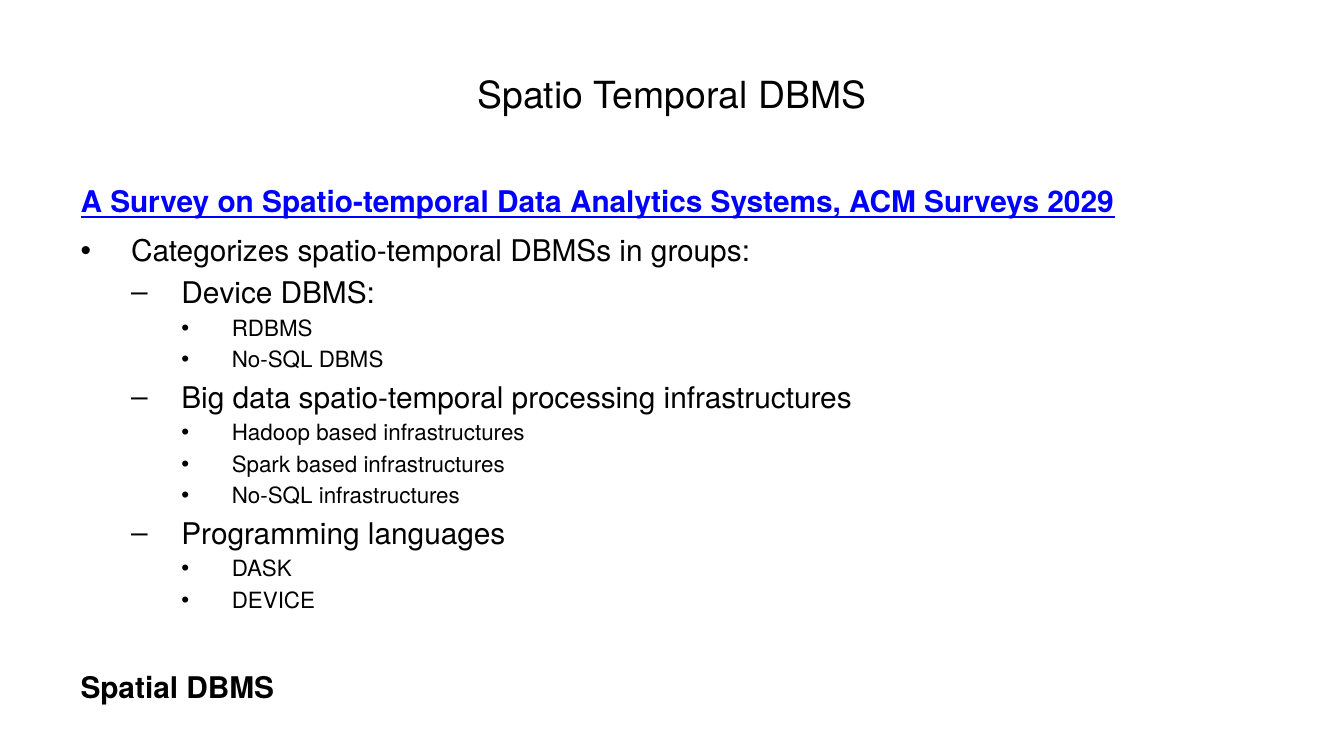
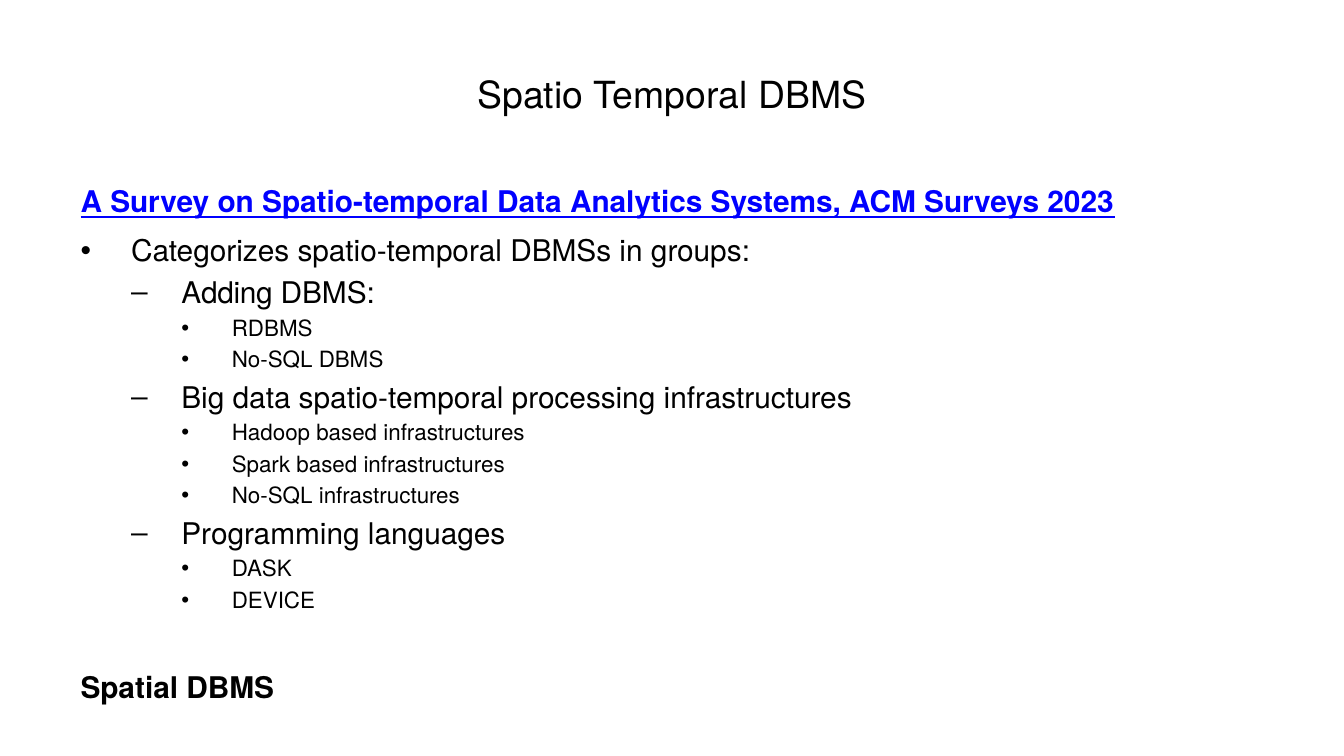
2029: 2029 -> 2023
Device at (227, 294): Device -> Adding
